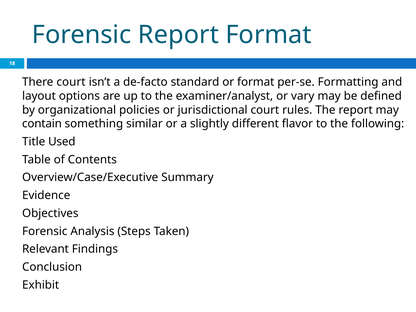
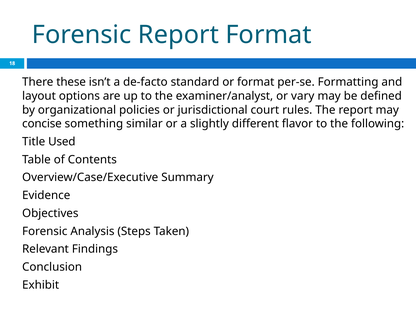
court at (71, 82): court -> these
contain: contain -> concise
